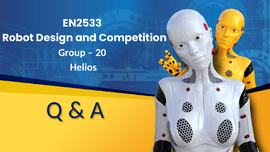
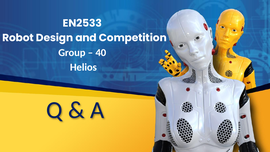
20: 20 -> 40
